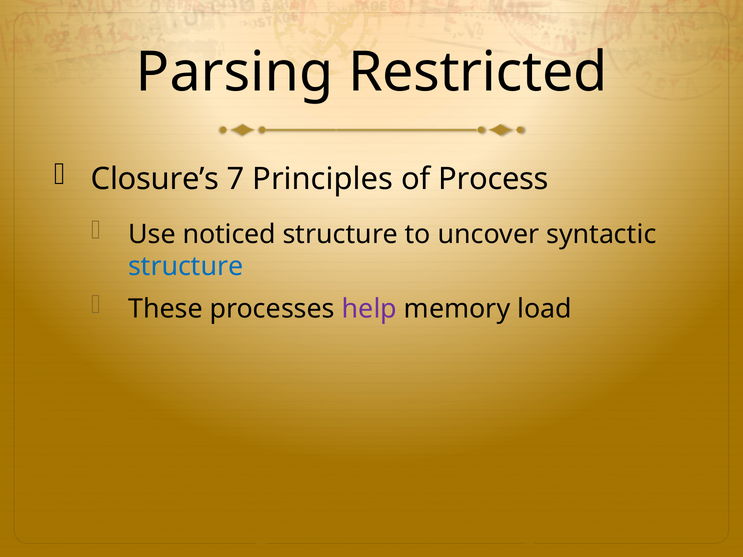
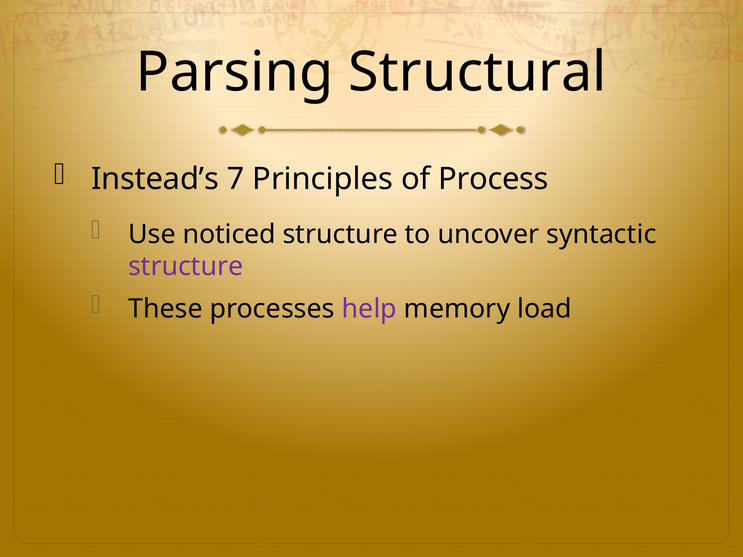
Restricted: Restricted -> Structural
Closure’s: Closure’s -> Instead’s
structure at (186, 266) colour: blue -> purple
